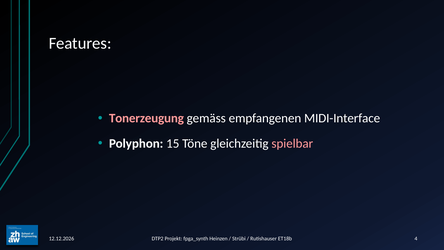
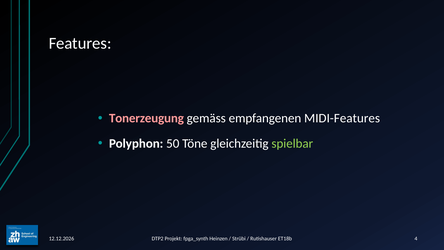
MIDI-Interface: MIDI-Interface -> MIDI-Features
15: 15 -> 50
spielbar colour: pink -> light green
